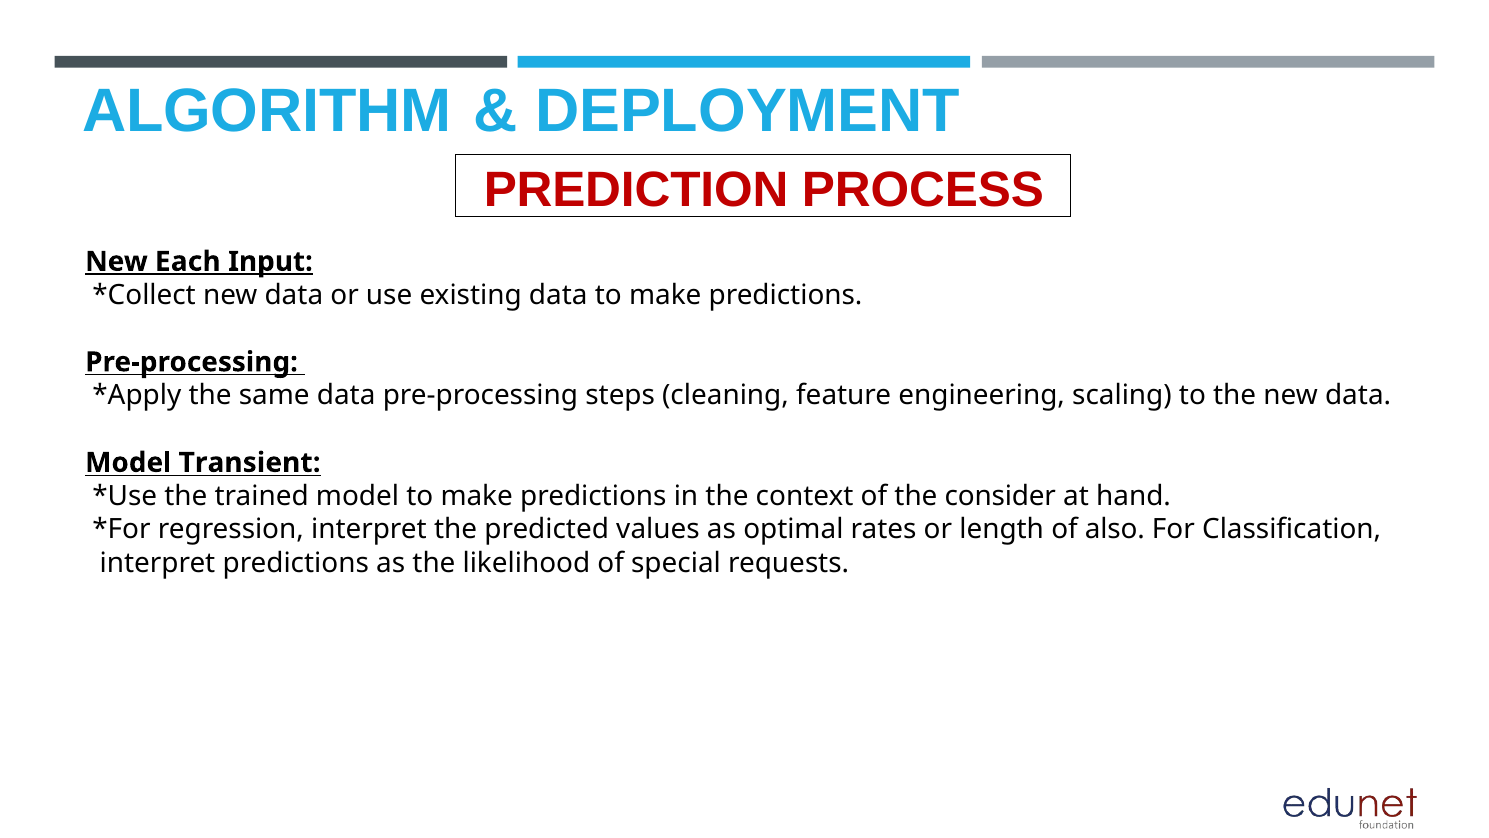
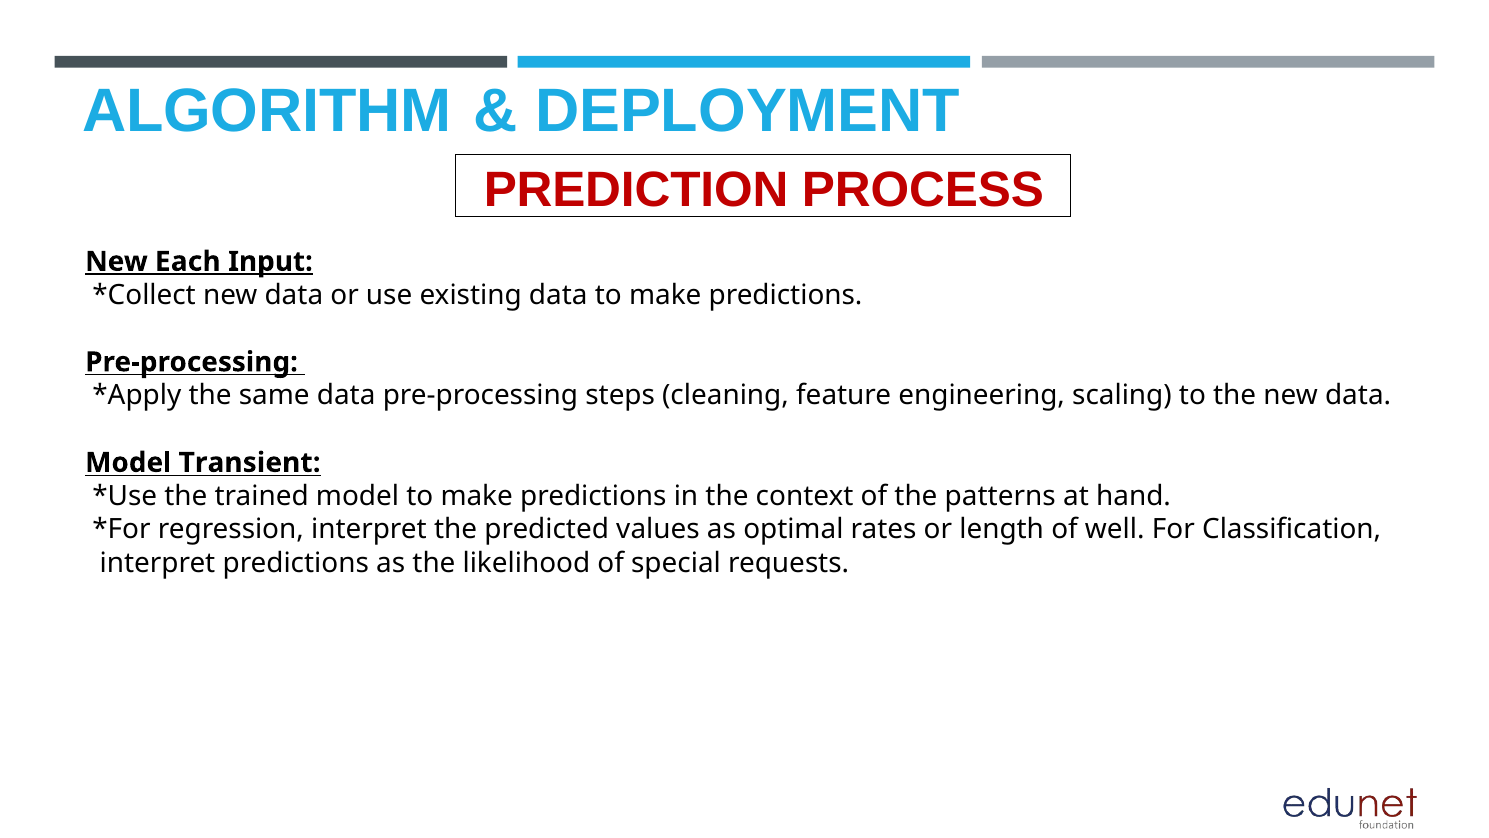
consider: consider -> patterns
also: also -> well
